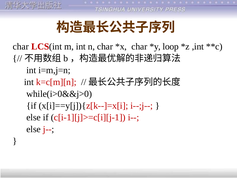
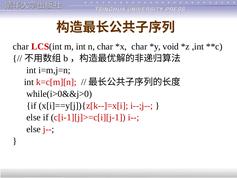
loop: loop -> void
